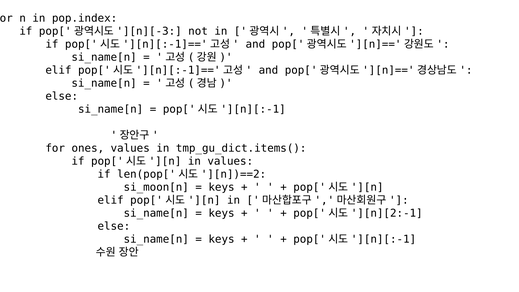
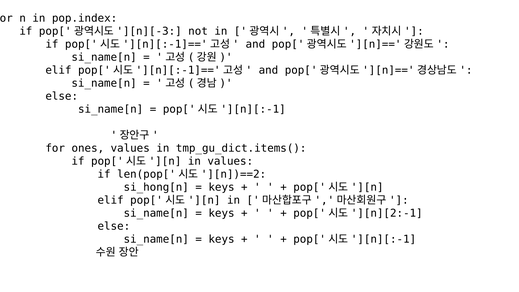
si_moon[n: si_moon[n -> si_hong[n
